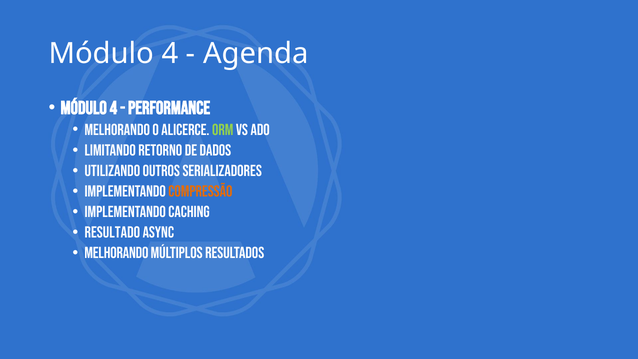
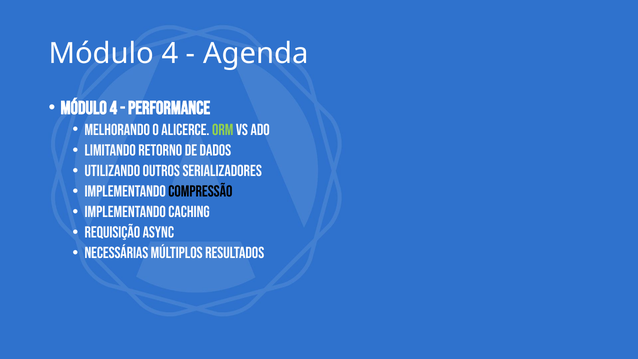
Compressão colour: orange -> black
Resultado: Resultado -> Requisição
Melhorando at (116, 253): Melhorando -> Necessárias
